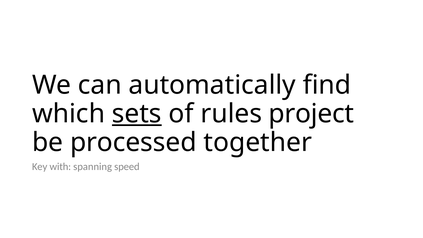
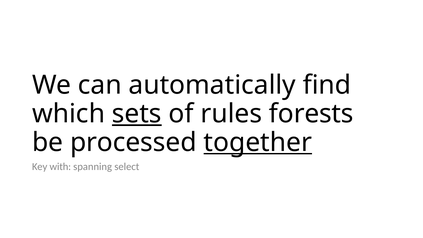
project: project -> forests
together underline: none -> present
speed: speed -> select
